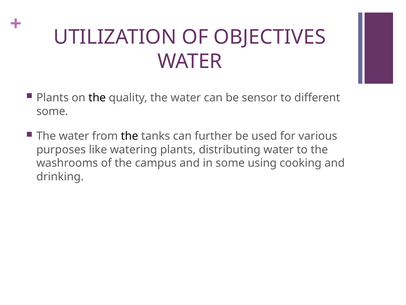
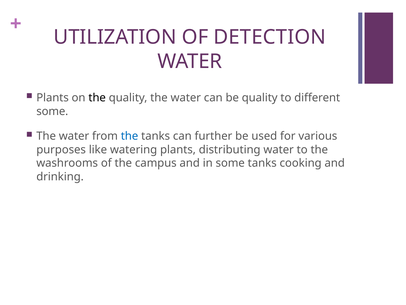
OBJECTIVES: OBJECTIVES -> DETECTION
be sensor: sensor -> quality
the at (130, 136) colour: black -> blue
some using: using -> tanks
